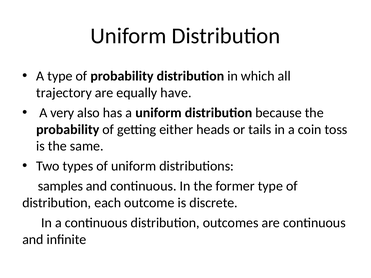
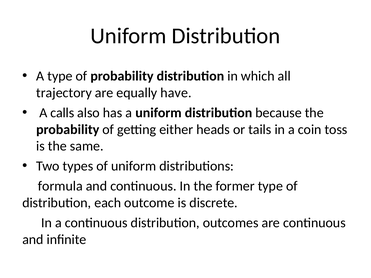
very: very -> calls
samples: samples -> formula
